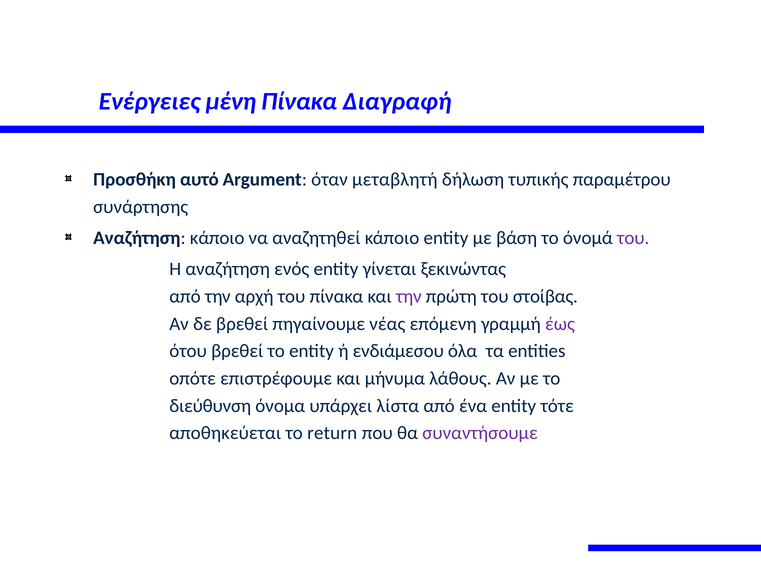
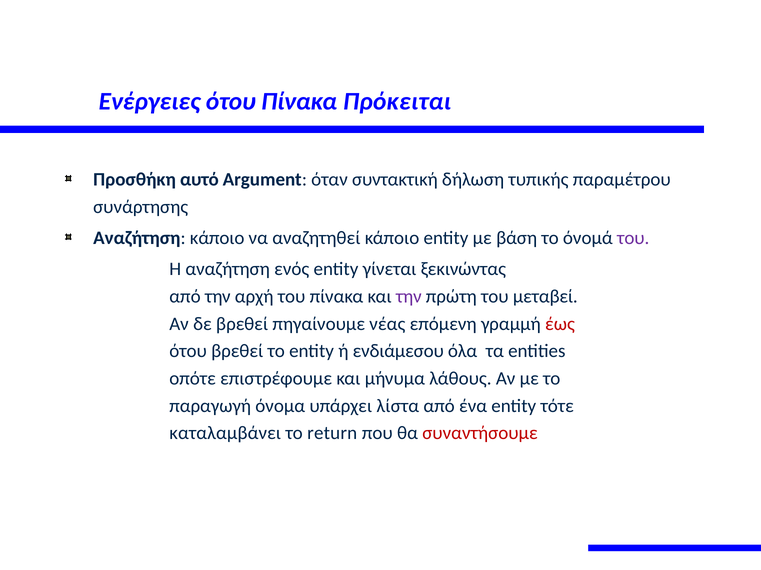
Ενέργειες μένη: μένη -> ότου
Διαγραφή: Διαγραφή -> Πρόκειται
μεταβλητή: μεταβλητή -> συντακτική
στοίβας: στοίβας -> μεταβεί
έως colour: purple -> red
διεύθυνση: διεύθυνση -> παραγωγή
αποθηκεύεται: αποθηκεύεται -> καταλαμβάνει
συναντήσουμε colour: purple -> red
